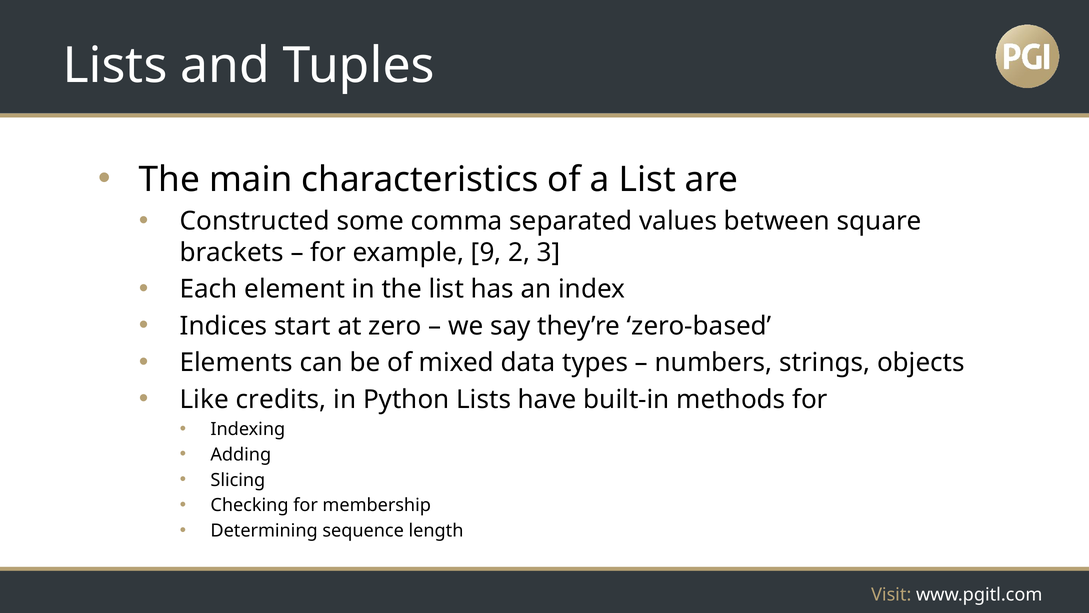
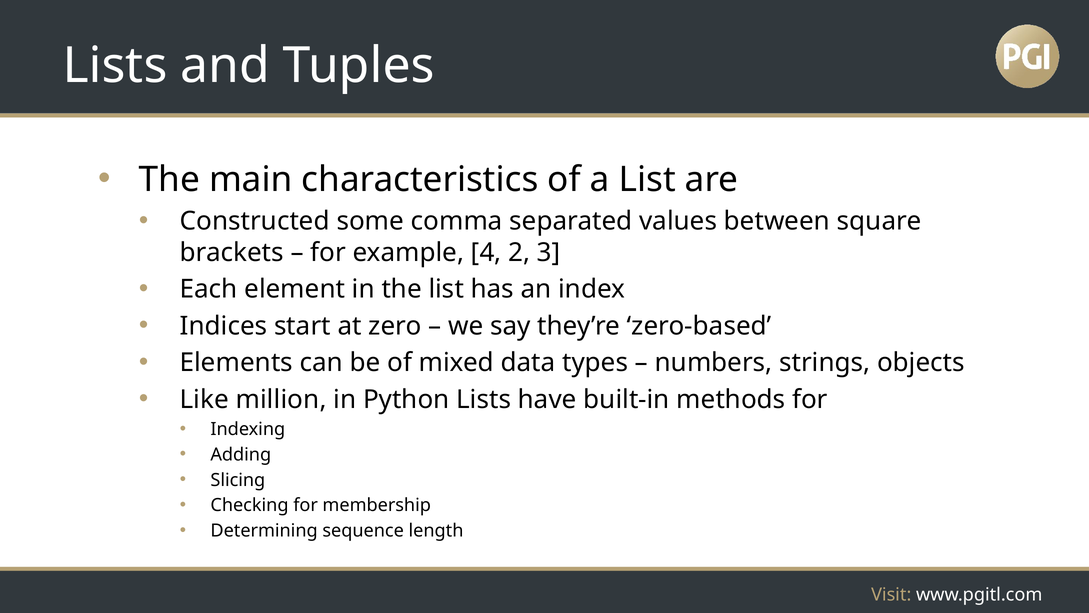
9: 9 -> 4
credits: credits -> million
